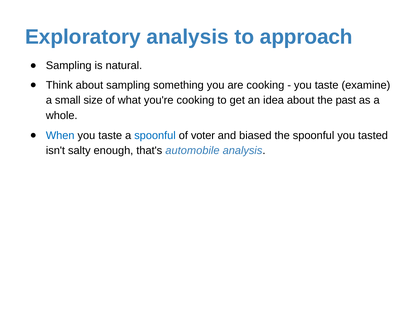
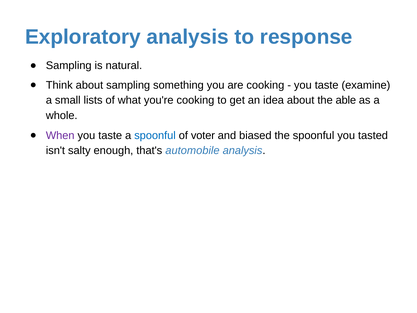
approach: approach -> response
size: size -> lists
past: past -> able
When colour: blue -> purple
